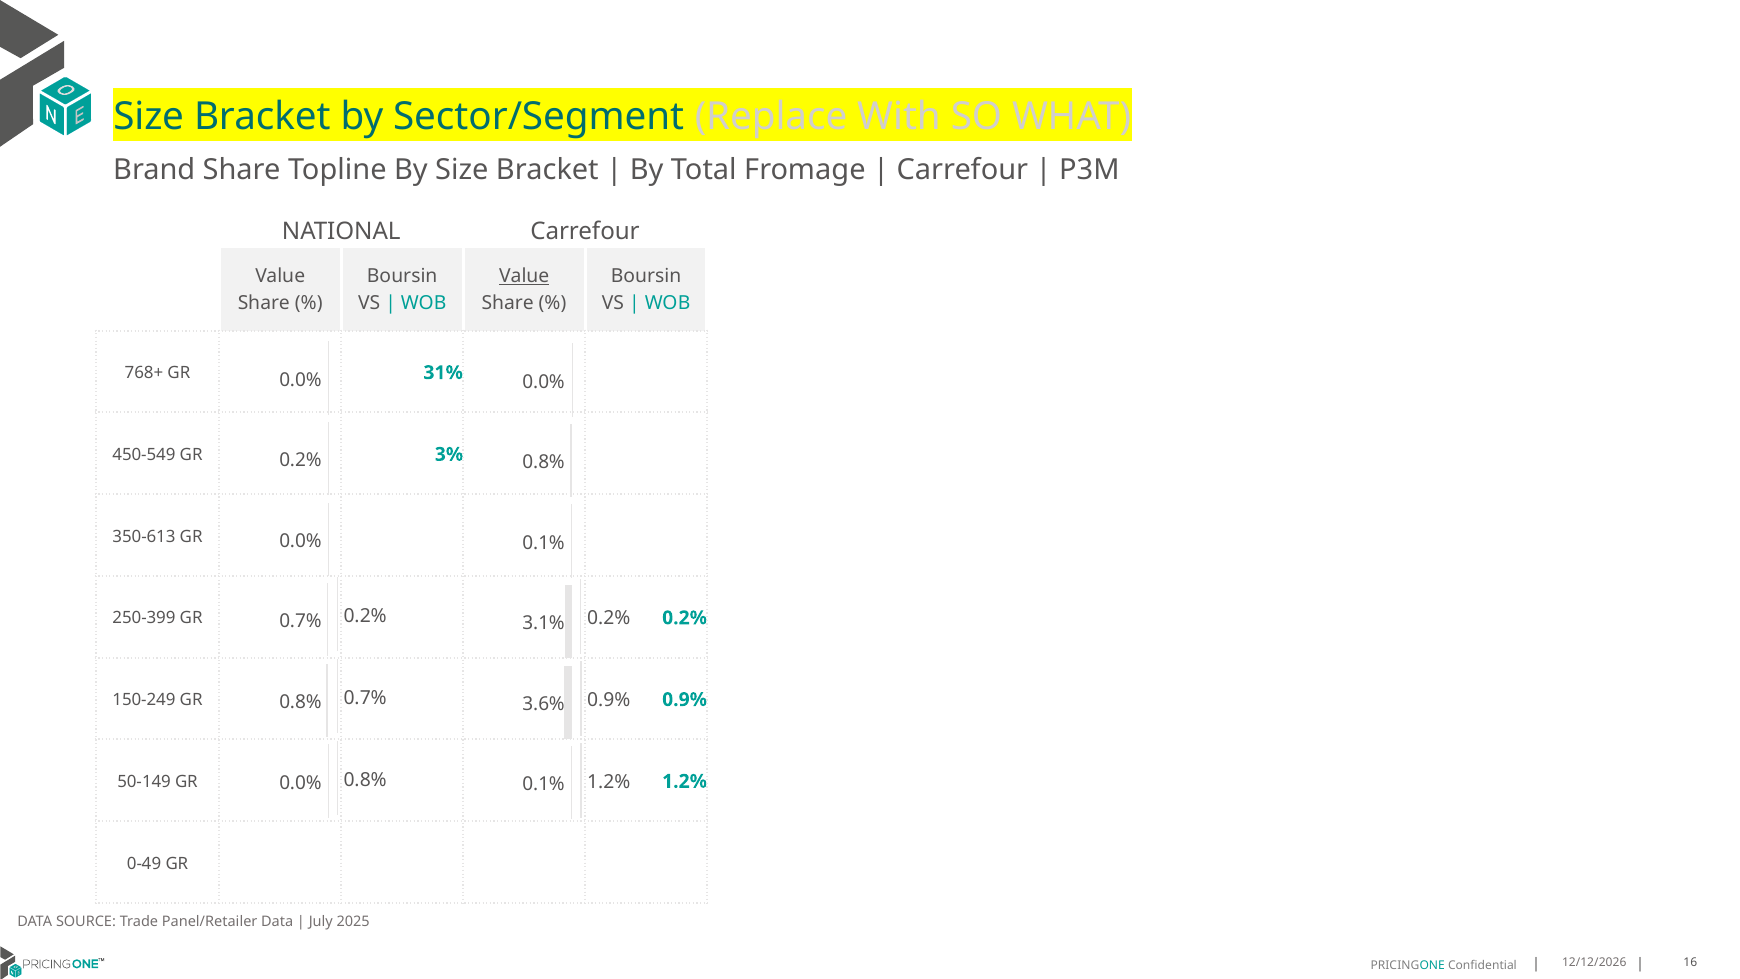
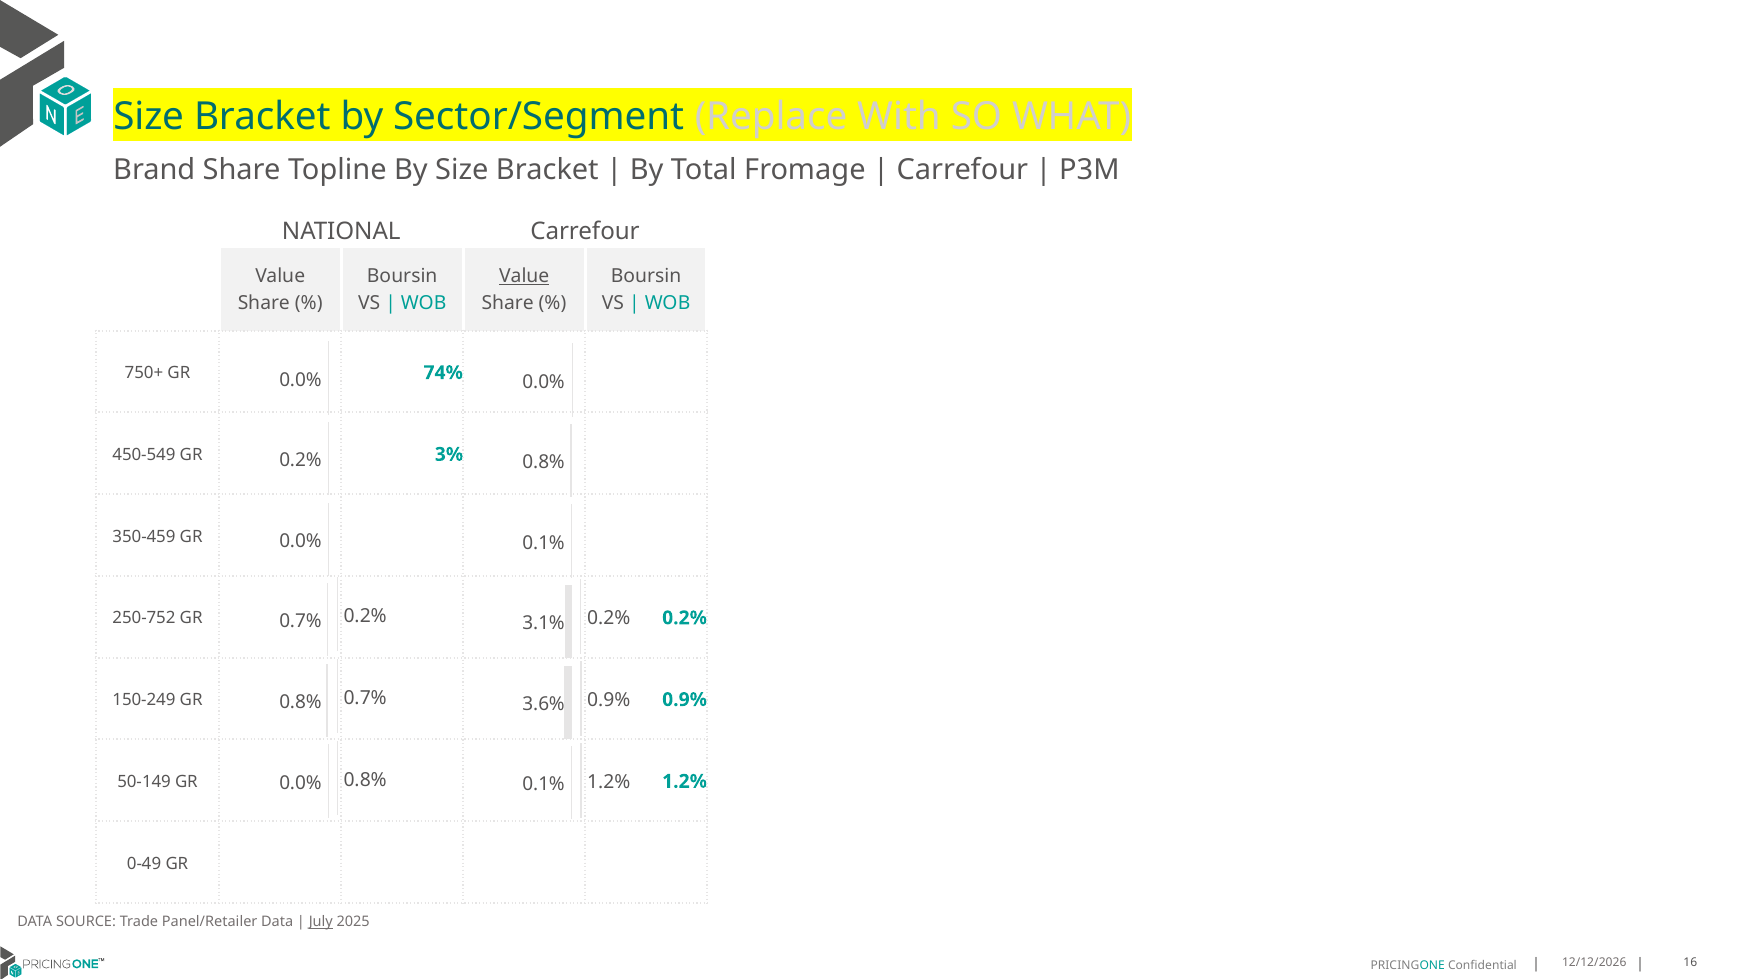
768+: 768+ -> 750+
31%: 31% -> 74%
350-613: 350-613 -> 350-459
250-399: 250-399 -> 250-752
July underline: none -> present
